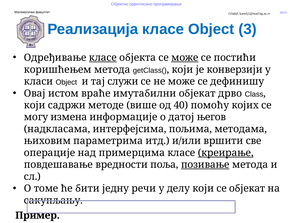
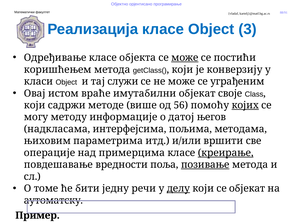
класе at (103, 58) underline: present -> none
конверзији: конверзији -> конверзију
дефинишу: дефинишу -> уграђеним
дрво: дрво -> своје
40: 40 -> 56
којих underline: none -> present
измена: измена -> методу
делу underline: none -> present
сакупљању: сакупљању -> аутоматску
